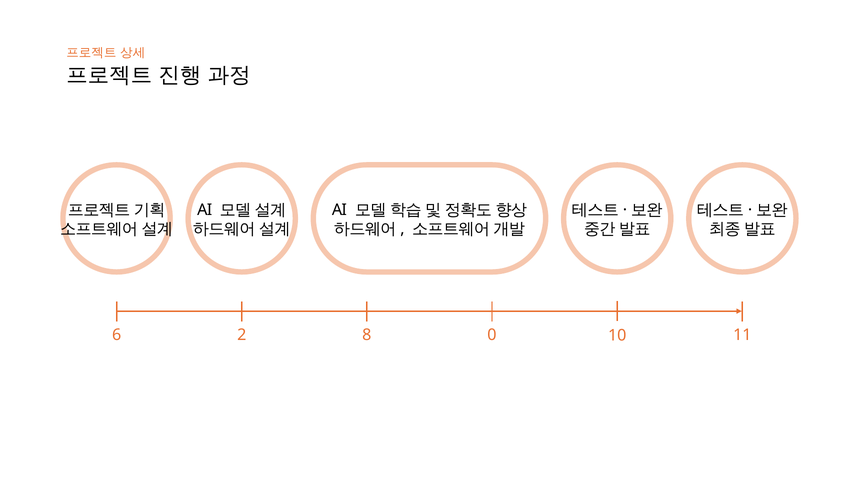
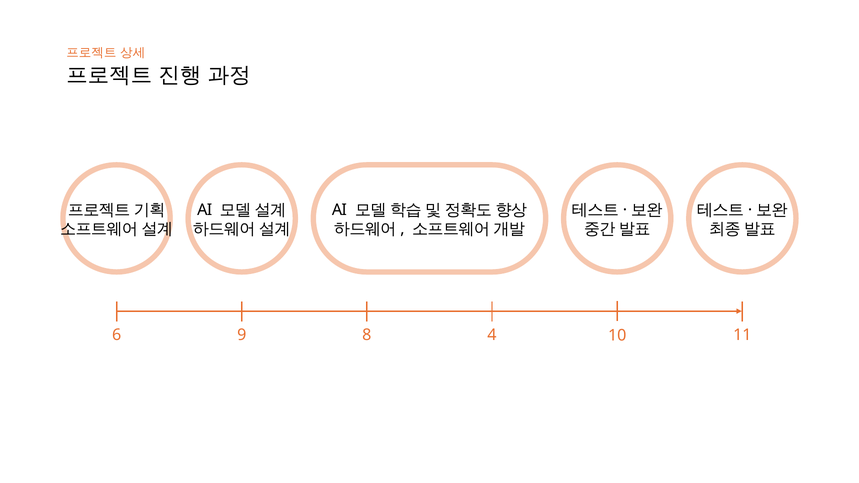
2: 2 -> 9
0: 0 -> 4
